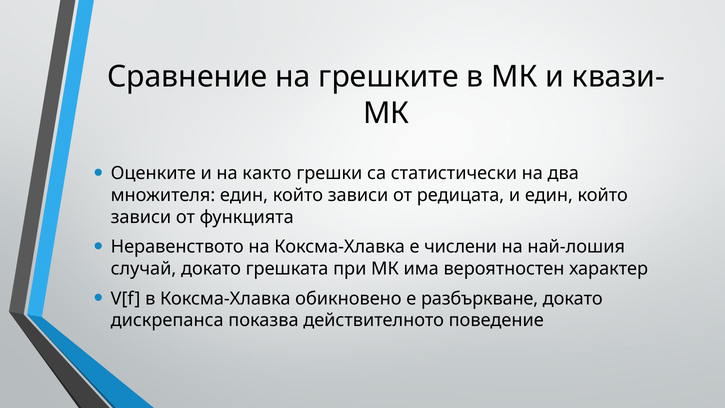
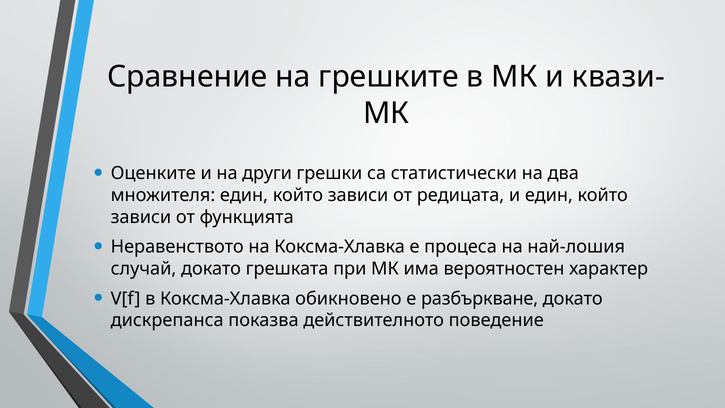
както: както -> други
числени: числени -> процеса
